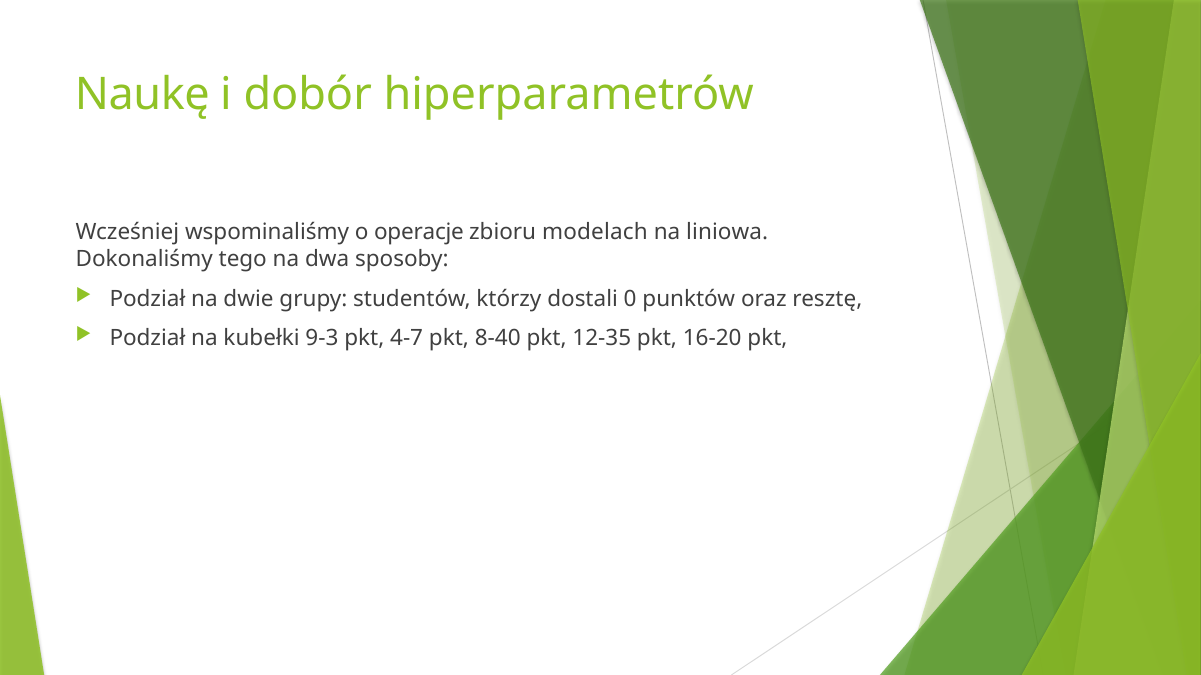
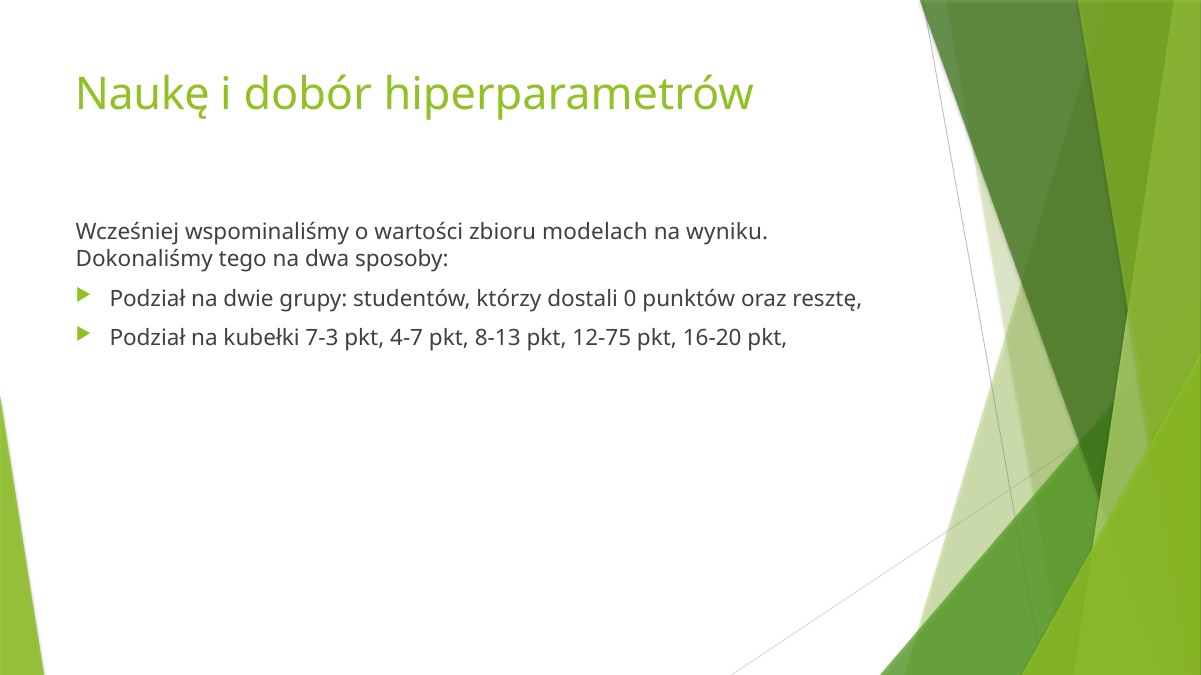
operacje: operacje -> wartości
liniowa: liniowa -> wyniku
9-3: 9-3 -> 7-3
8-40: 8-40 -> 8-13
12-35: 12-35 -> 12-75
